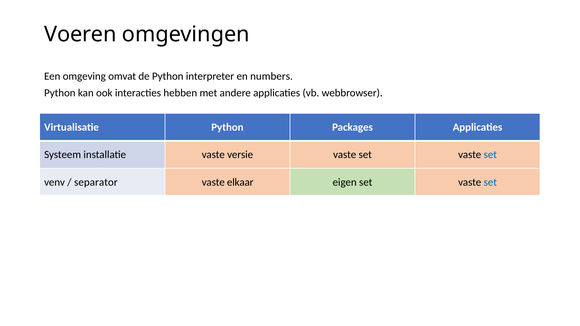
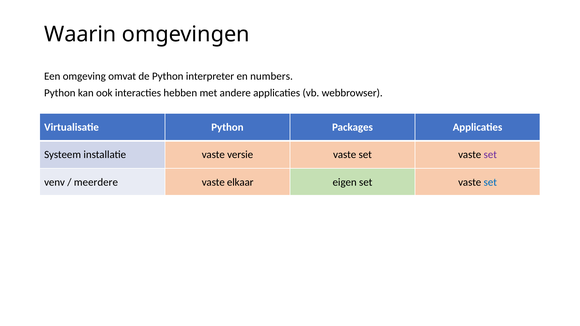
Voeren: Voeren -> Waarin
set at (490, 155) colour: blue -> purple
separator: separator -> meerdere
